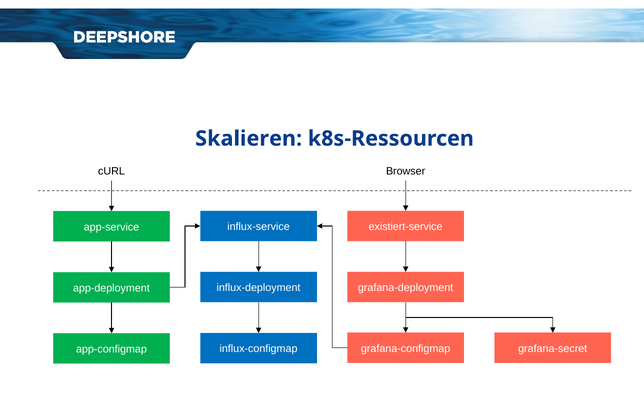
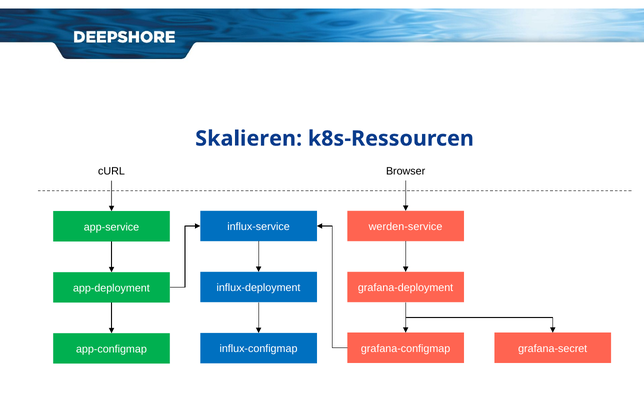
existiert-service: existiert-service -> werden-service
